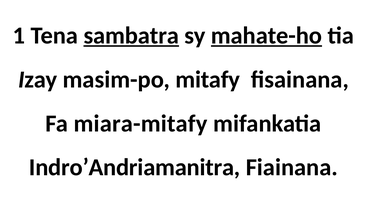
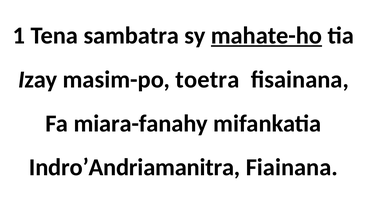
sambatra underline: present -> none
mitafy: mitafy -> toetra
miara-mitafy: miara-mitafy -> miara-fanahy
